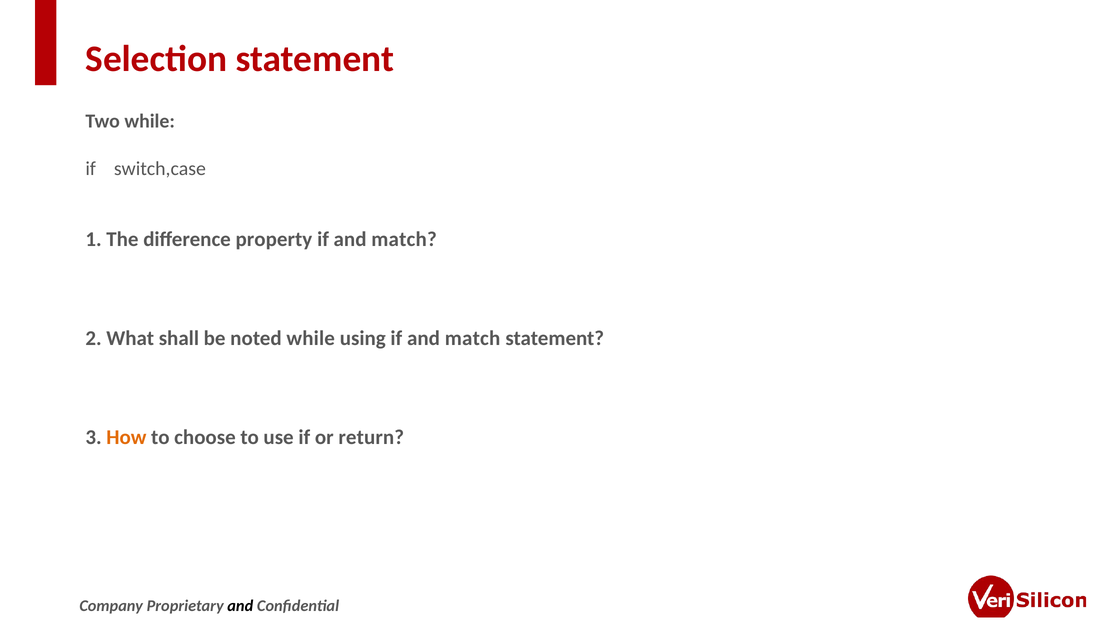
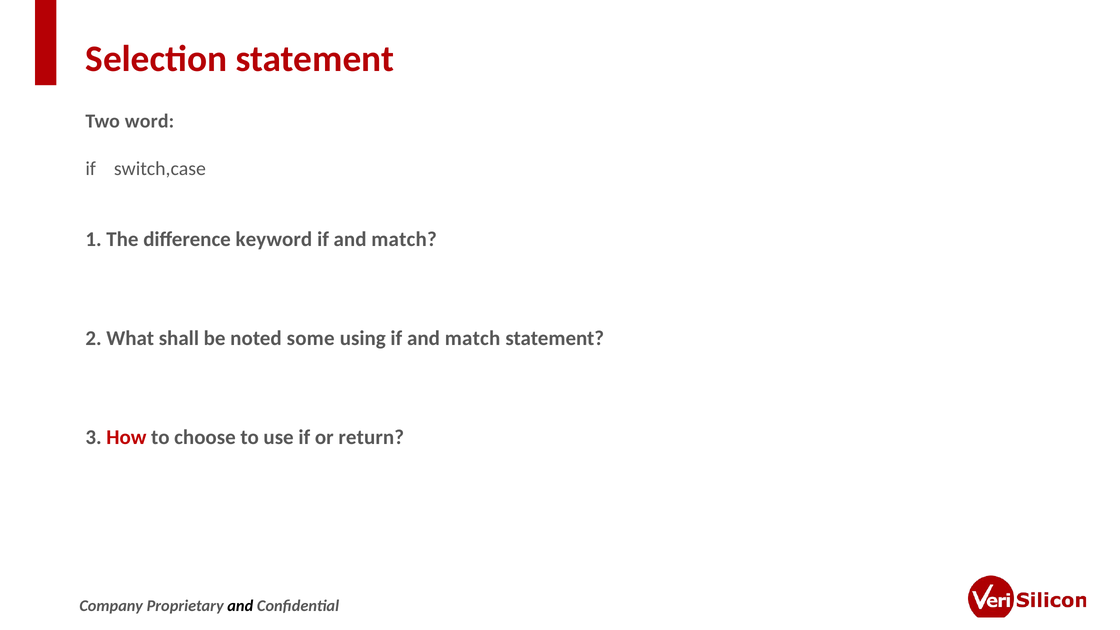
Two while: while -> word
property: property -> keyword
noted while: while -> some
How colour: orange -> red
